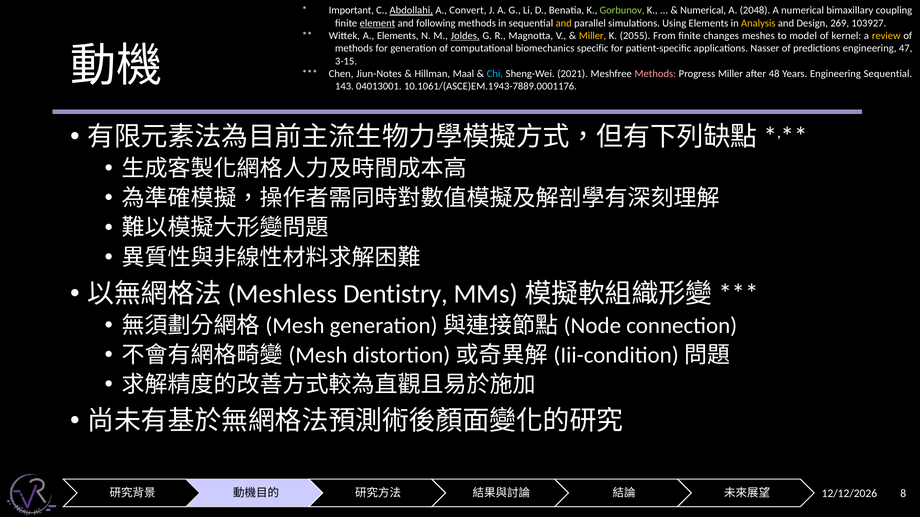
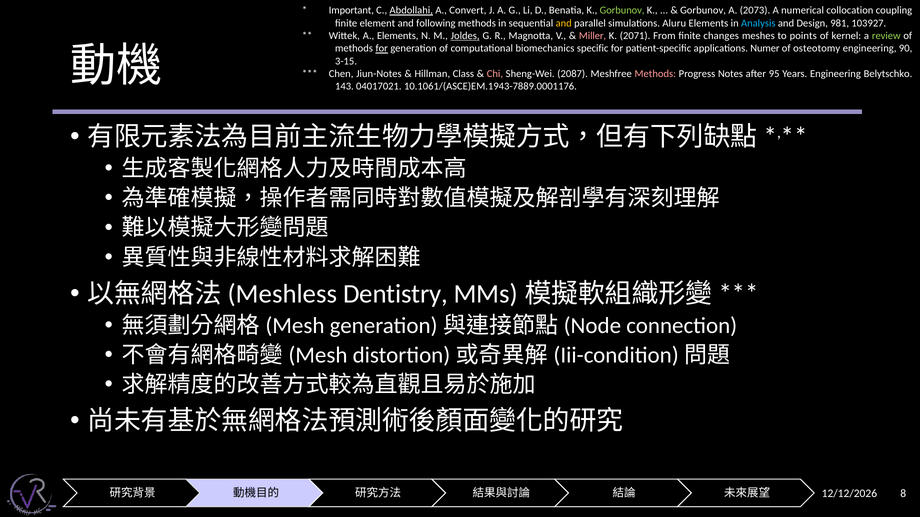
Numerical at (703, 11): Numerical -> Gorbunov
2048: 2048 -> 2073
bimaxillary: bimaxillary -> collocation
element underline: present -> none
Using: Using -> Aluru
Analysis colour: yellow -> light blue
269: 269 -> 981
Miller at (593, 36) colour: yellow -> pink
2055: 2055 -> 2071
model: model -> points
review colour: yellow -> light green
for at (382, 48) underline: none -> present
Nasser: Nasser -> Numer
predictions: predictions -> osteotomy
47: 47 -> 90
Maal: Maal -> Class
Chi colour: light blue -> pink
2021: 2021 -> 2087
Progress Miller: Miller -> Notes
48: 48 -> 95
Engineering Sequential: Sequential -> Belytschko
04013001: 04013001 -> 04017021
